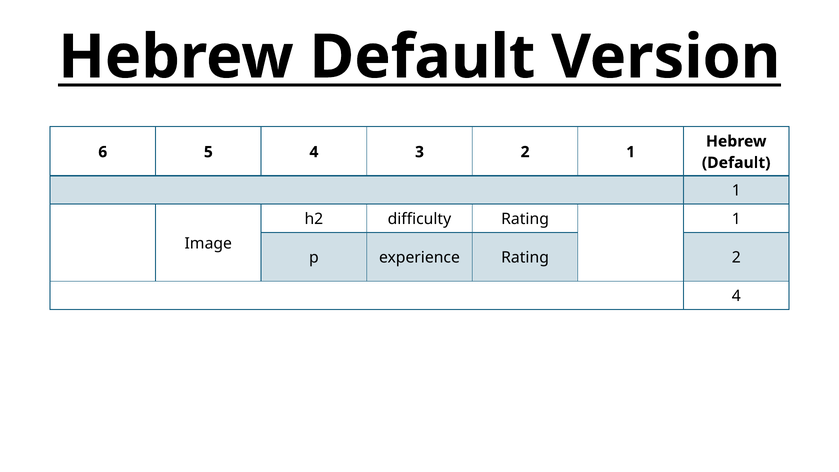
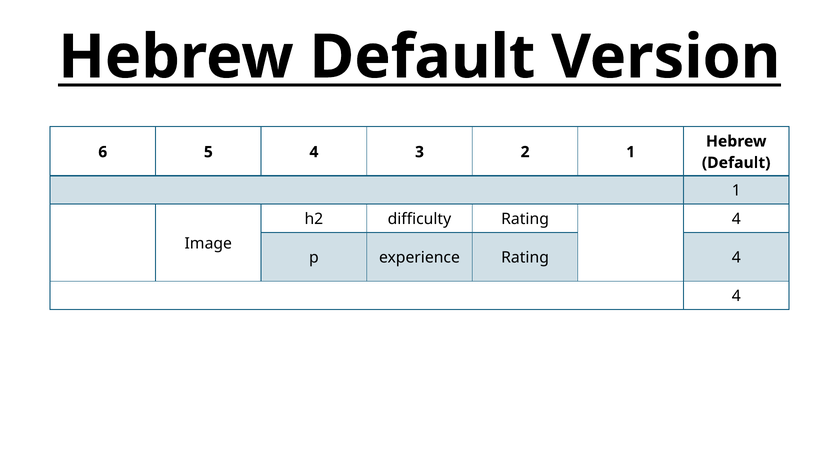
difficulty Rating 1: 1 -> 4
experience Rating 2: 2 -> 4
